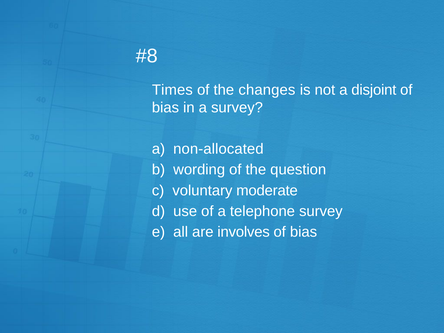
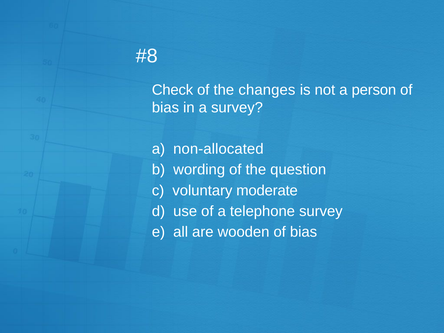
Times: Times -> Check
disjoint: disjoint -> person
involves: involves -> wooden
